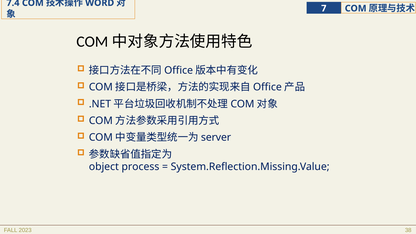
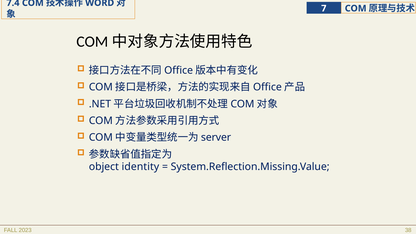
process: process -> identity
